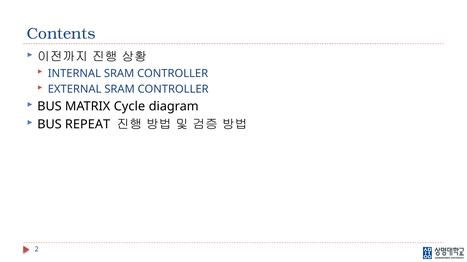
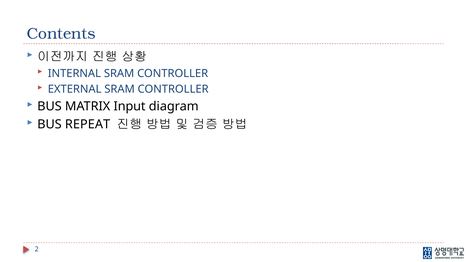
Cycle: Cycle -> Input
